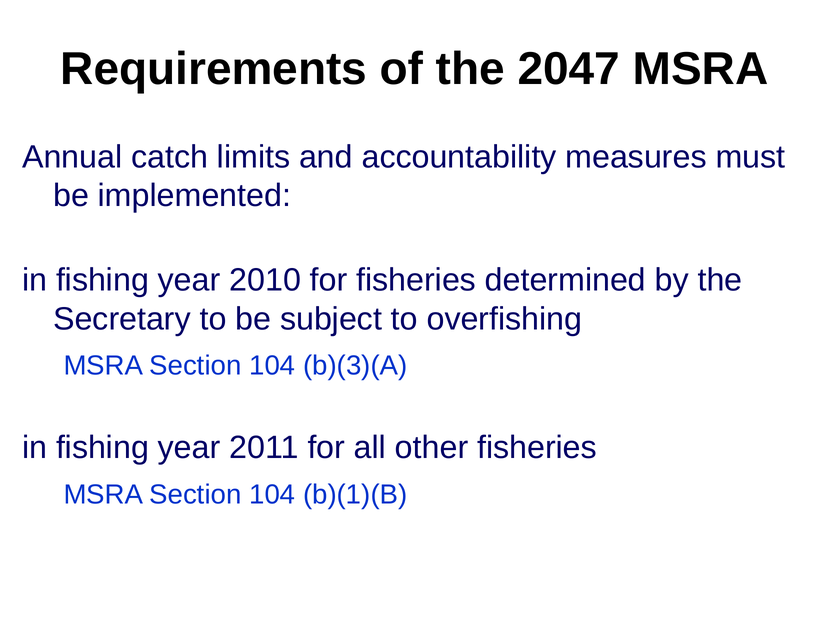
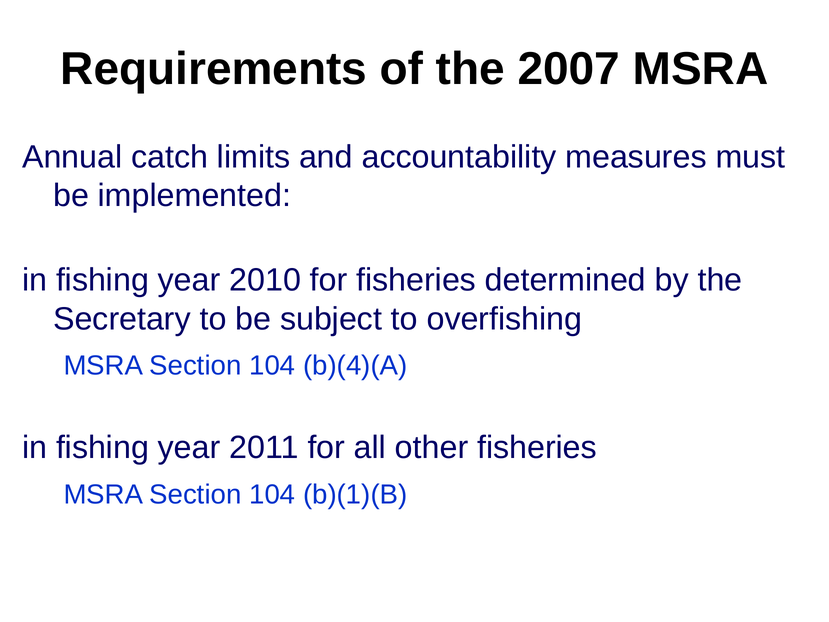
2047: 2047 -> 2007
b)(3)(A: b)(3)(A -> b)(4)(A
